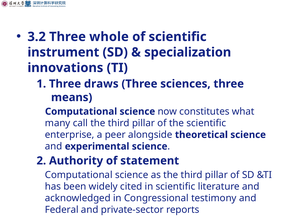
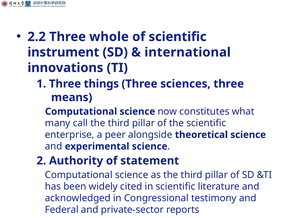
3.2: 3.2 -> 2.2
specialization: specialization -> international
draws: draws -> things
